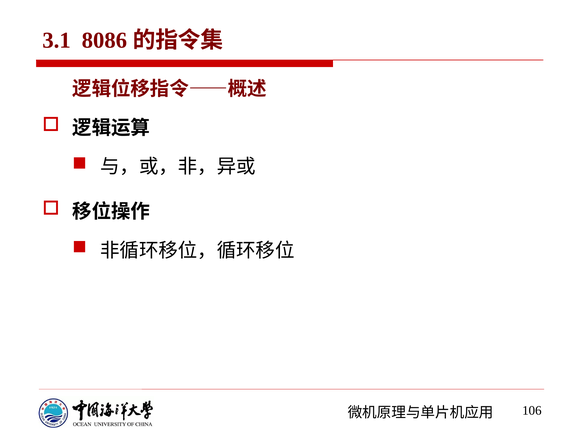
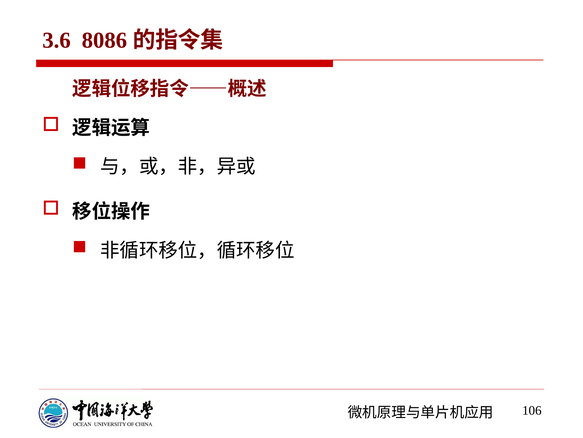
3.1: 3.1 -> 3.6
